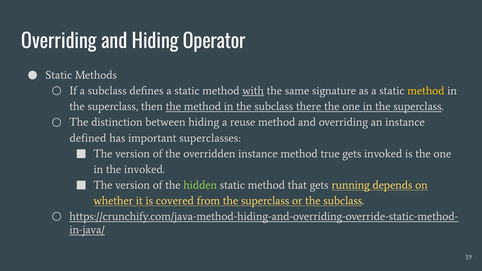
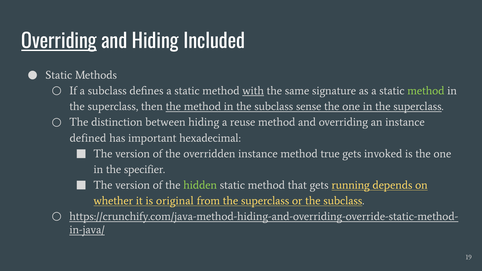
Overriding at (59, 42) underline: none -> present
Operator: Operator -> Included
method at (426, 91) colour: yellow -> light green
there: there -> sense
superclasses: superclasses -> hexadecimal
the invoked: invoked -> specifier
covered: covered -> original
